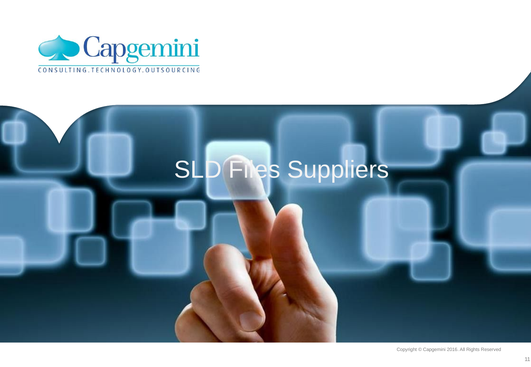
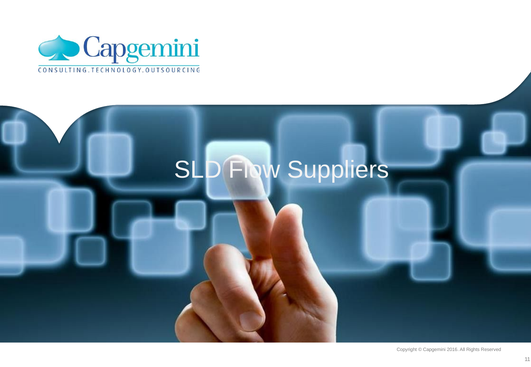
Files: Files -> Flow
